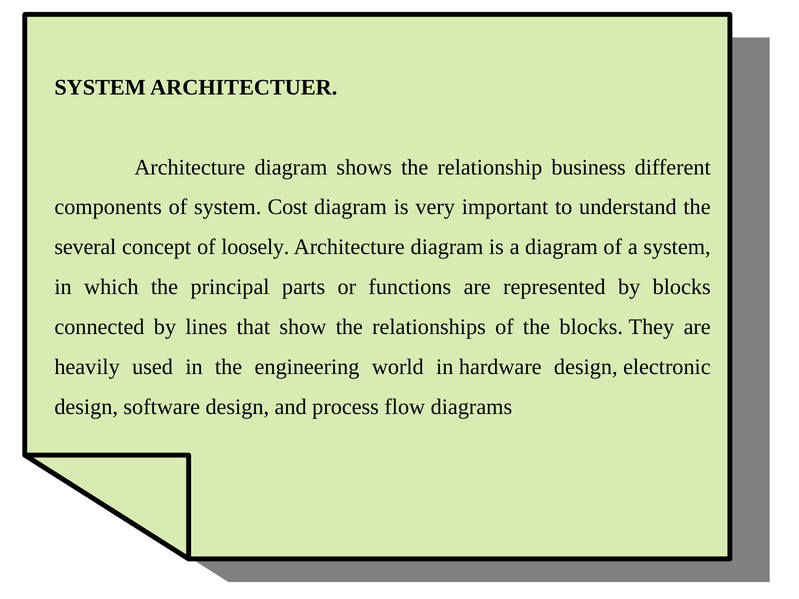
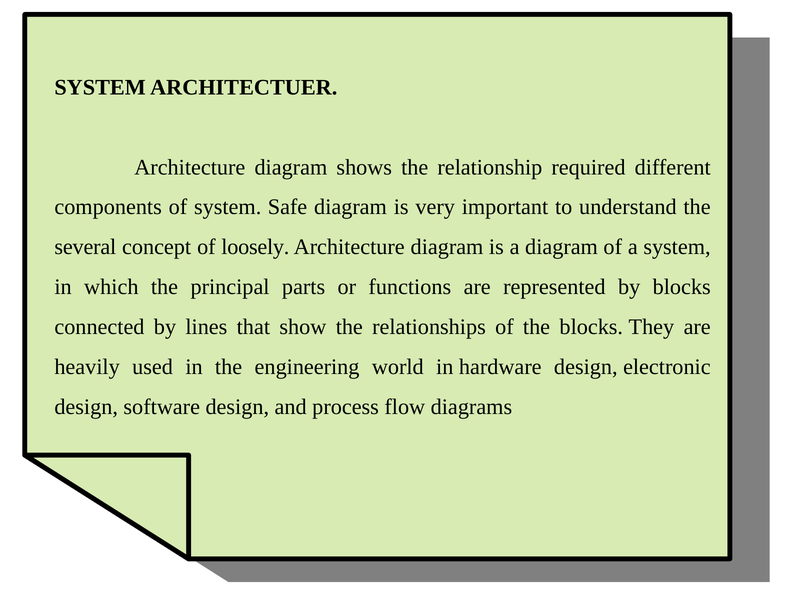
business: business -> required
Cost: Cost -> Safe
